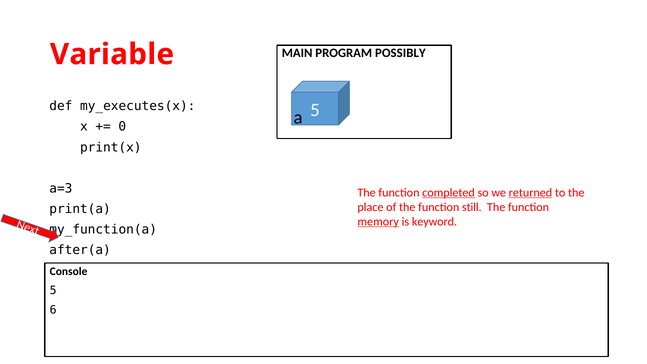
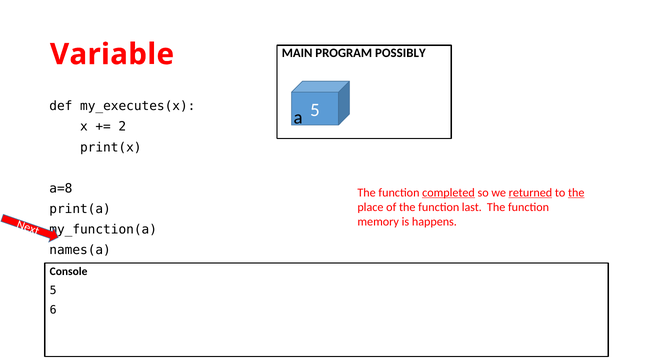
0: 0 -> 2
a=3: a=3 -> a=8
the at (576, 192) underline: none -> present
still: still -> last
memory underline: present -> none
keyword: keyword -> happens
after(a: after(a -> names(a
